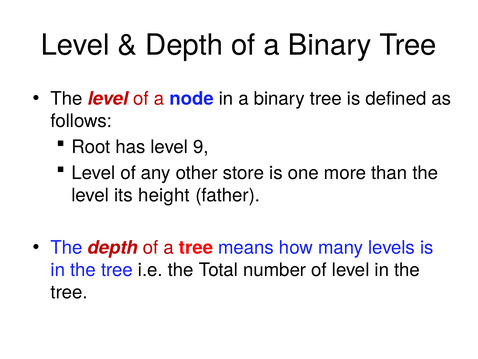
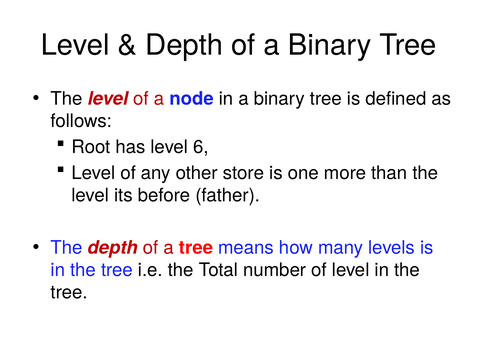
9: 9 -> 6
height: height -> before
